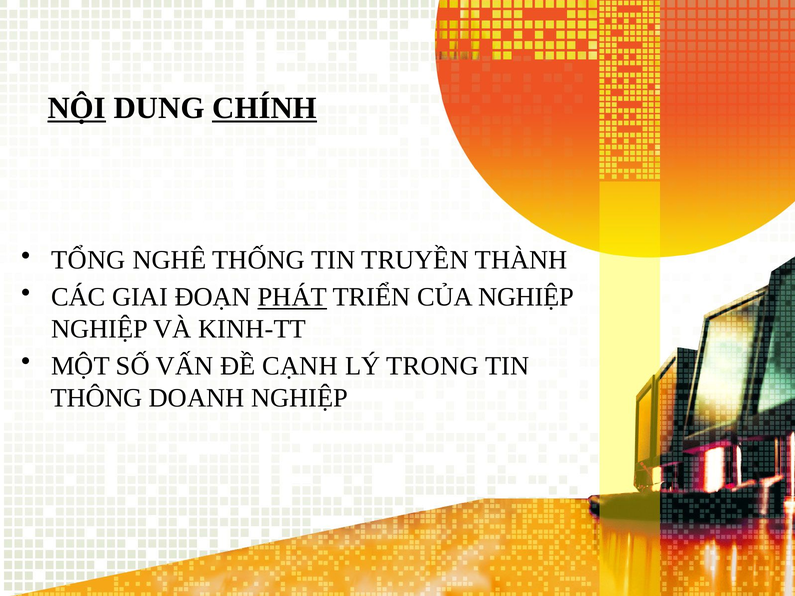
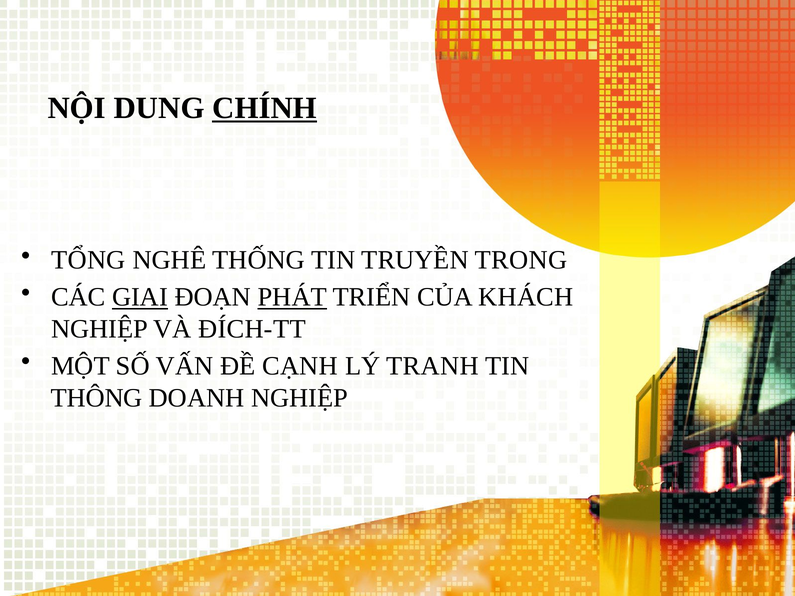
NỘI underline: present -> none
THÀNH: THÀNH -> TRONG
GIAI underline: none -> present
CỦA NGHIỆP: NGHIỆP -> KHÁCH
KINH-TT: KINH-TT -> ĐÍCH-TT
TRONG: TRONG -> TRANH
